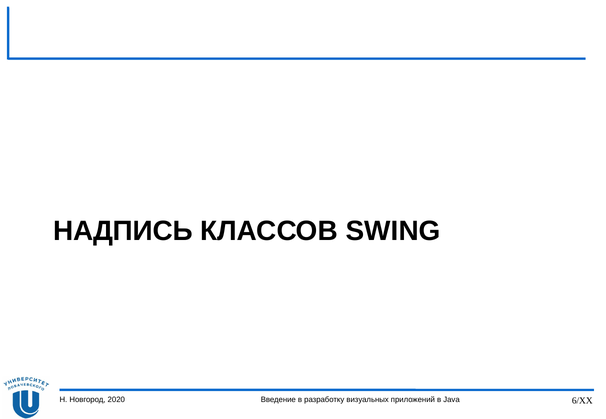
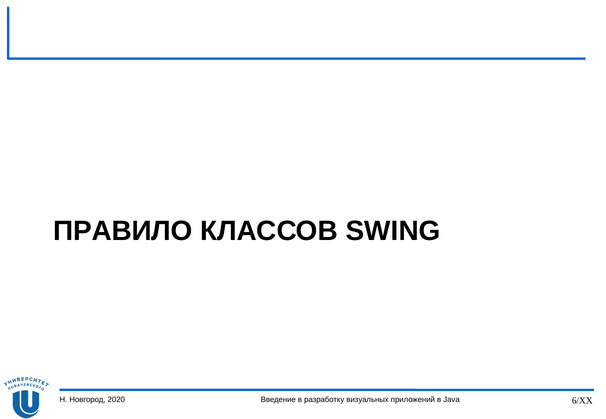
НАДПИСЬ: НАДПИСЬ -> ПРАВИЛО
